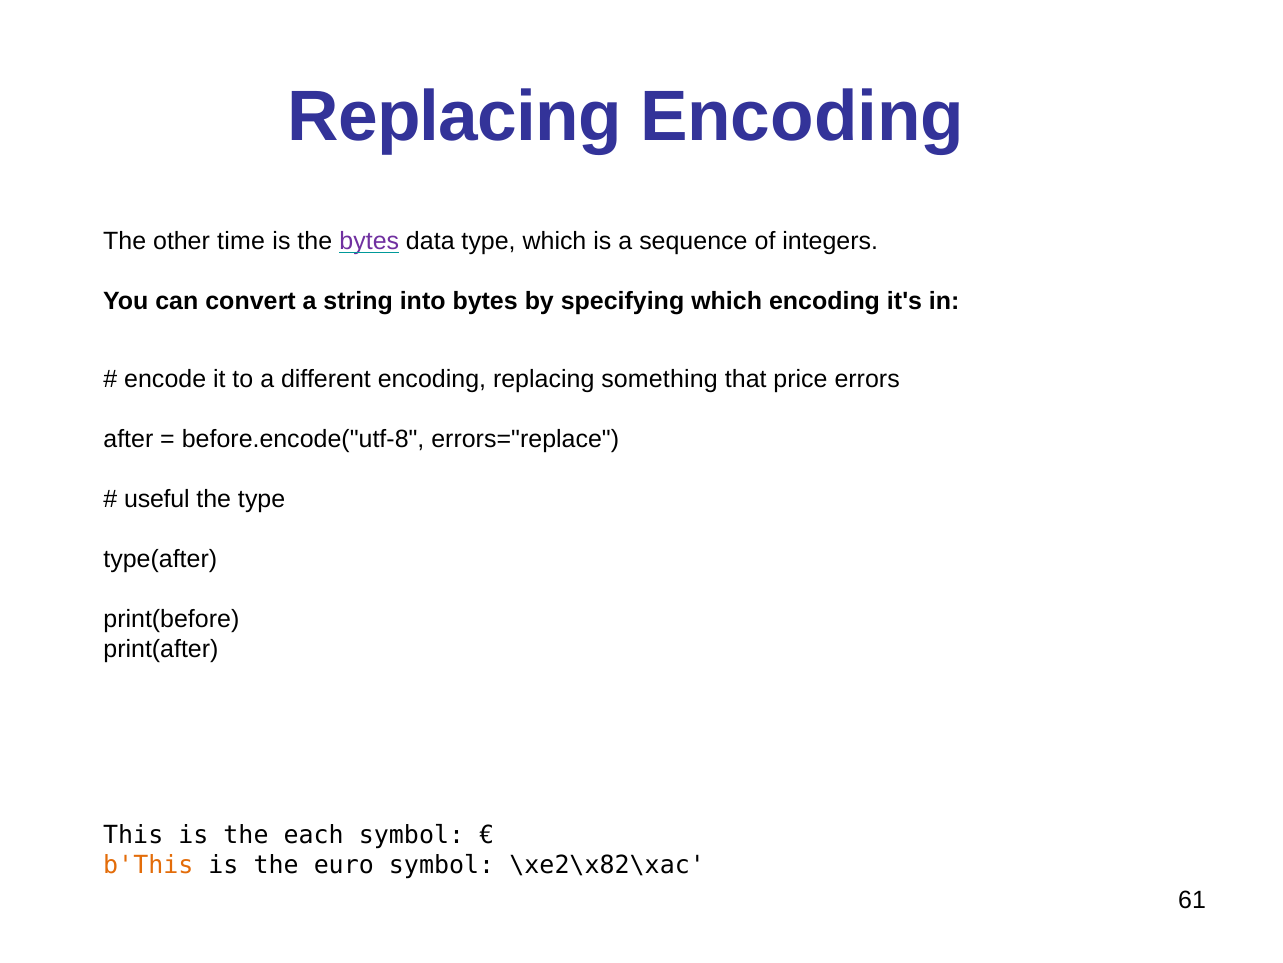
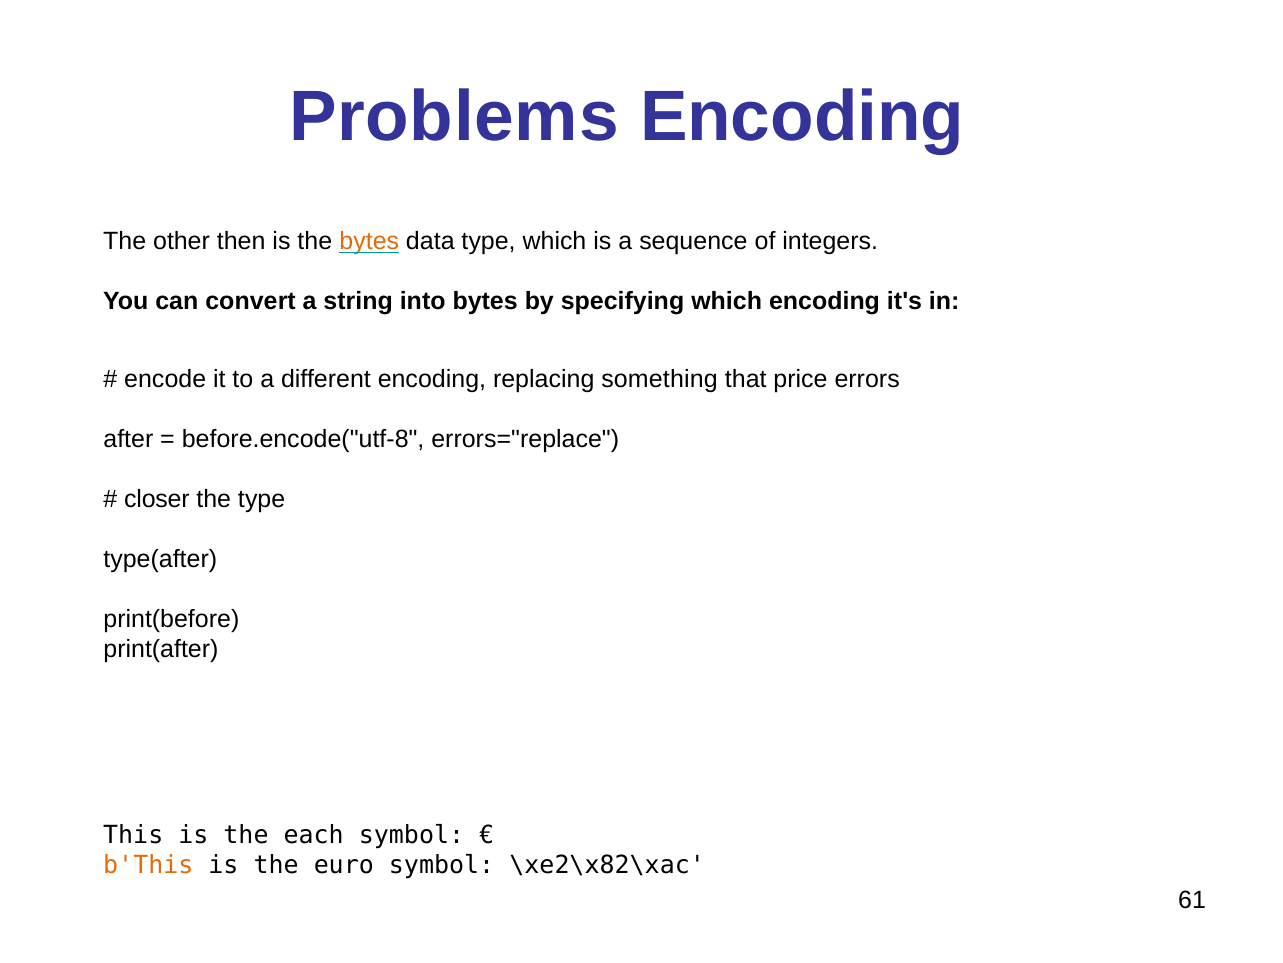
Replacing at (455, 117): Replacing -> Problems
time: time -> then
bytes at (369, 241) colour: purple -> orange
useful: useful -> closer
